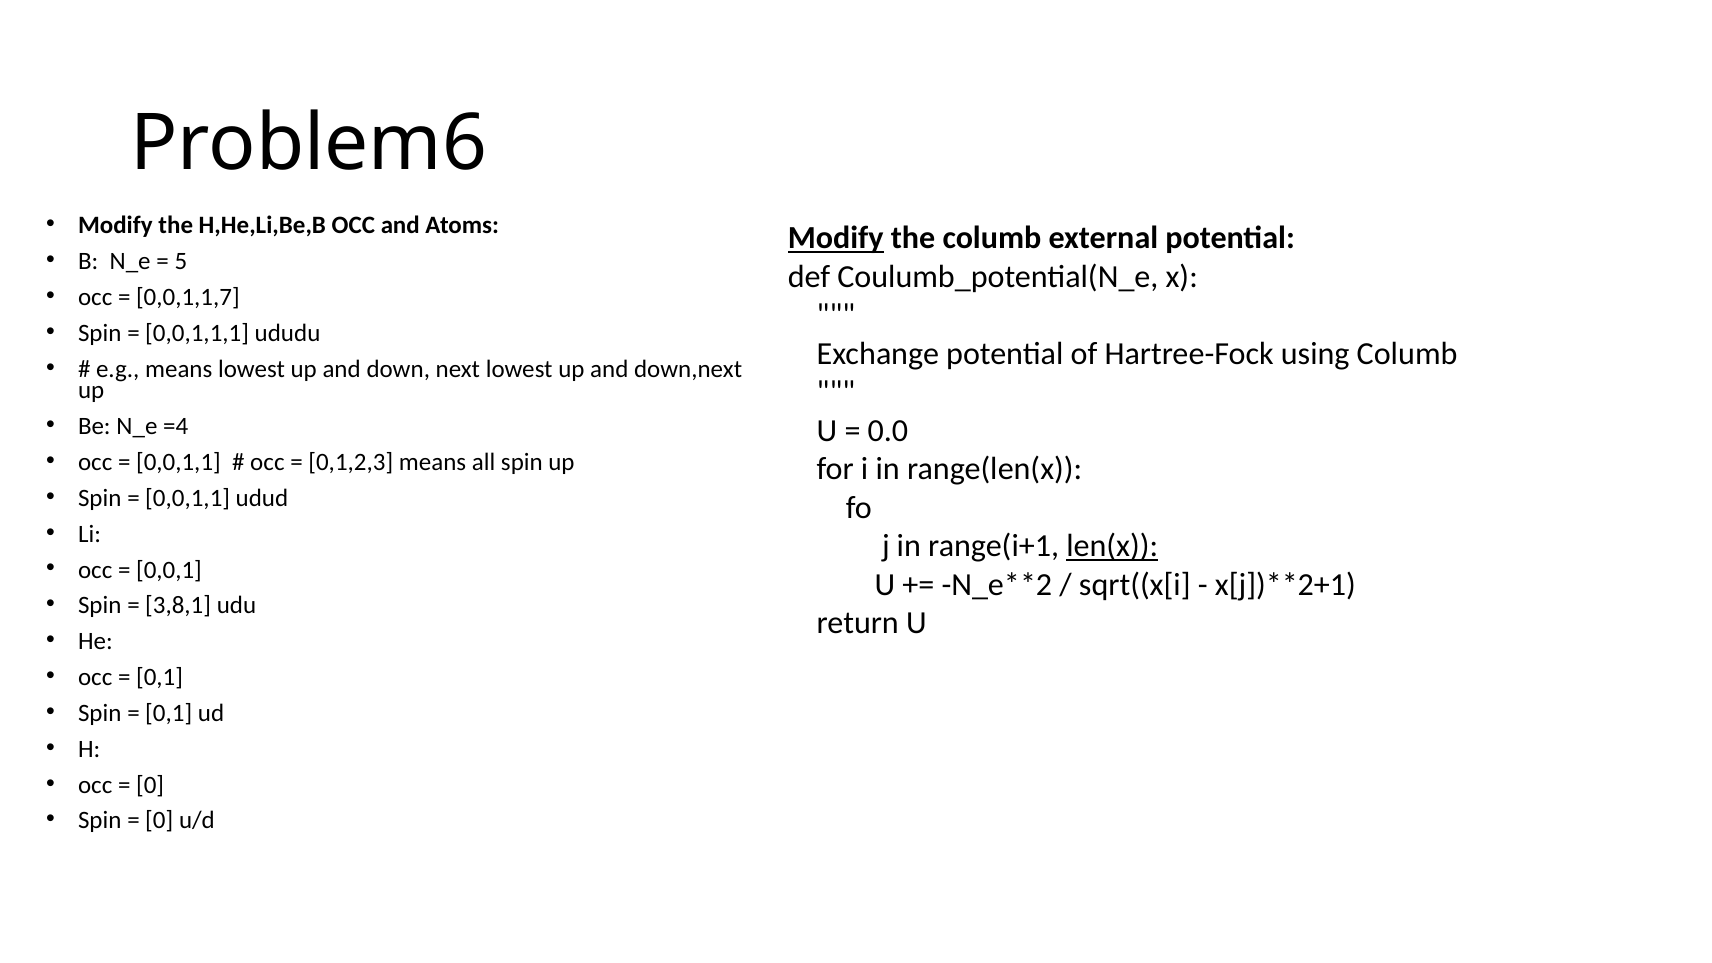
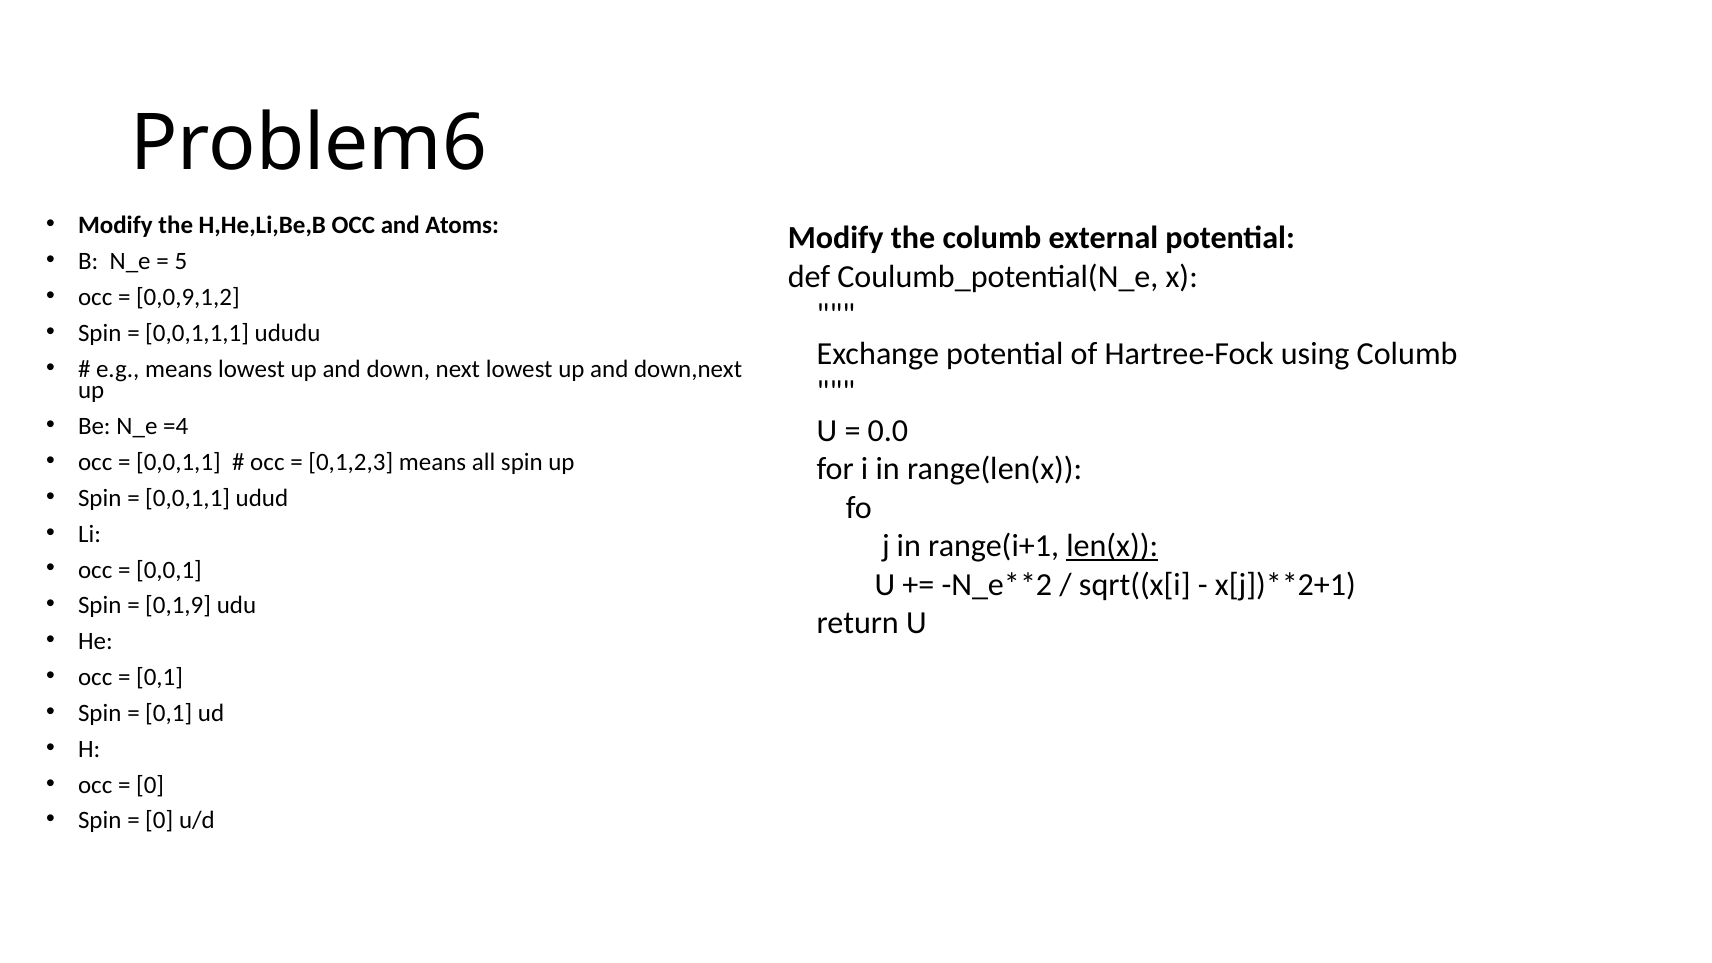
Modify at (836, 238) underline: present -> none
0,0,1,1,7: 0,0,1,1,7 -> 0,0,9,1,2
3,8,1: 3,8,1 -> 0,1,9
